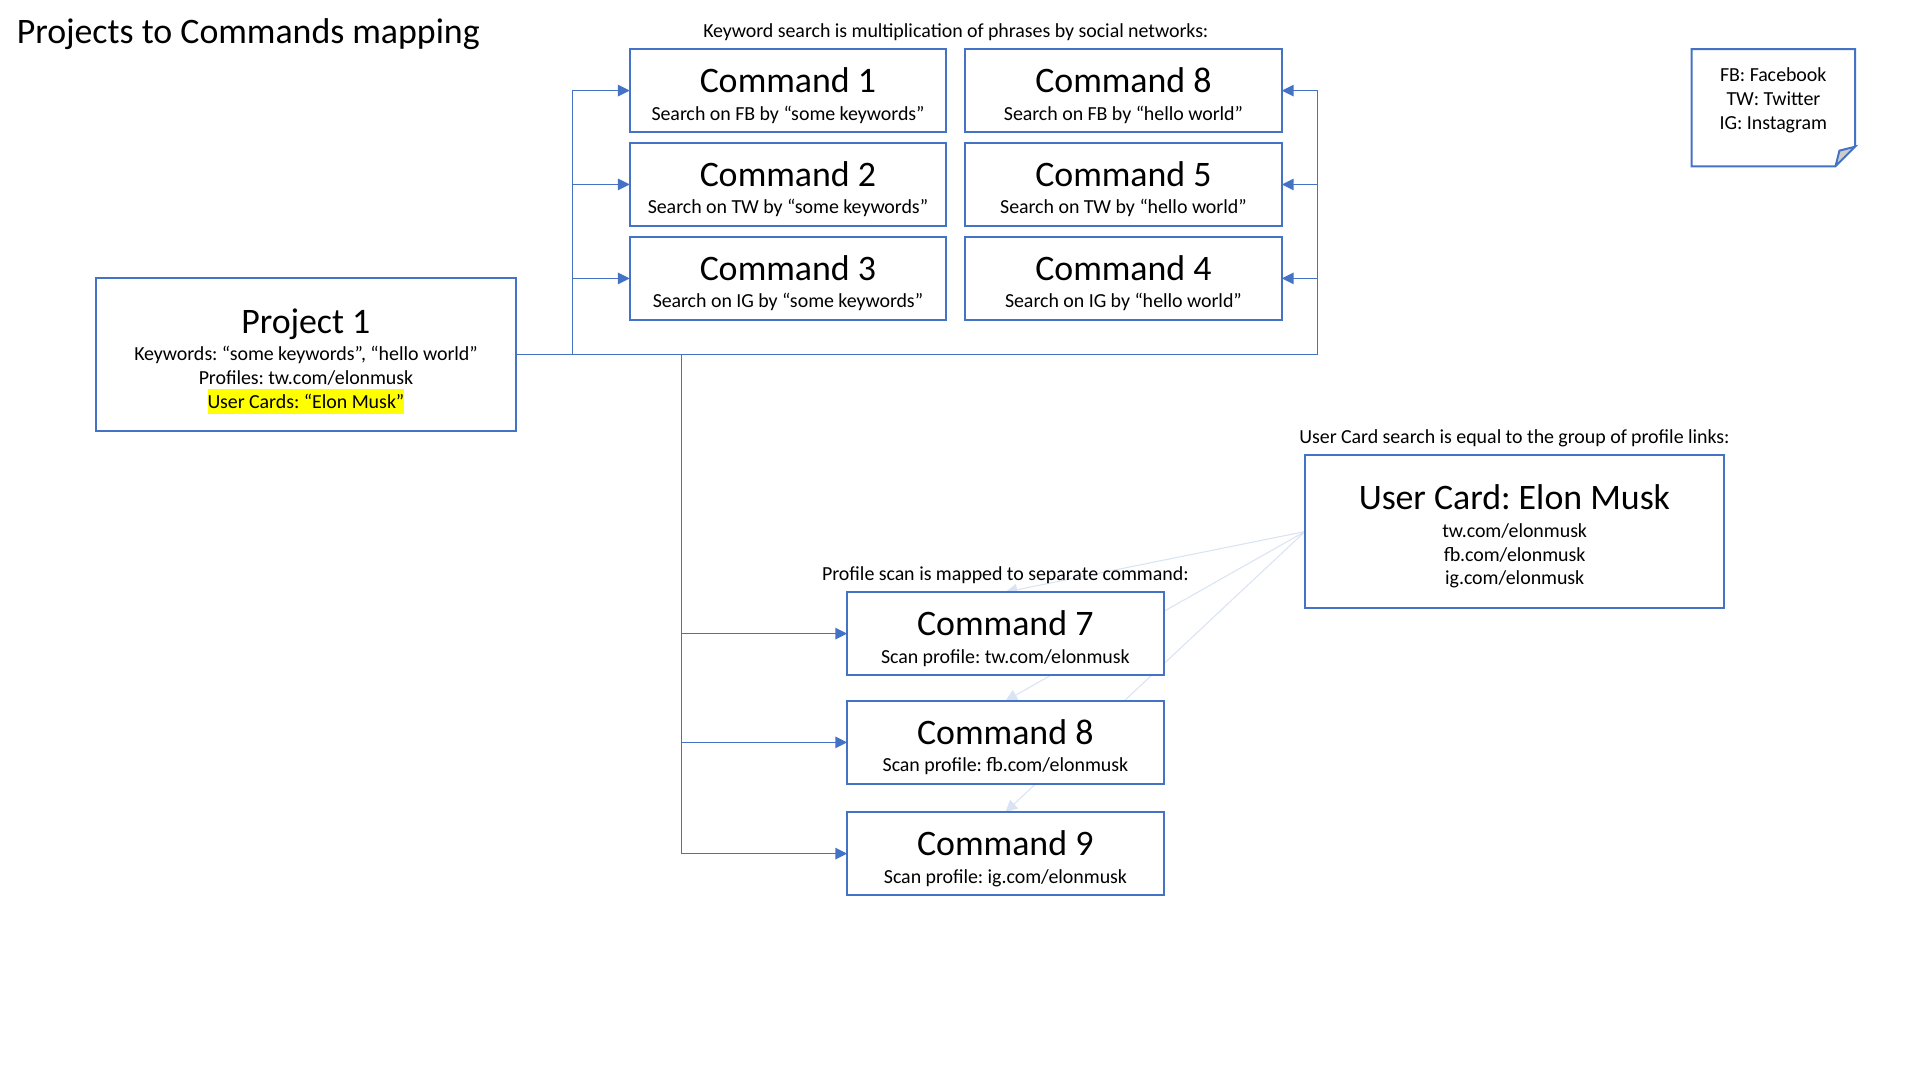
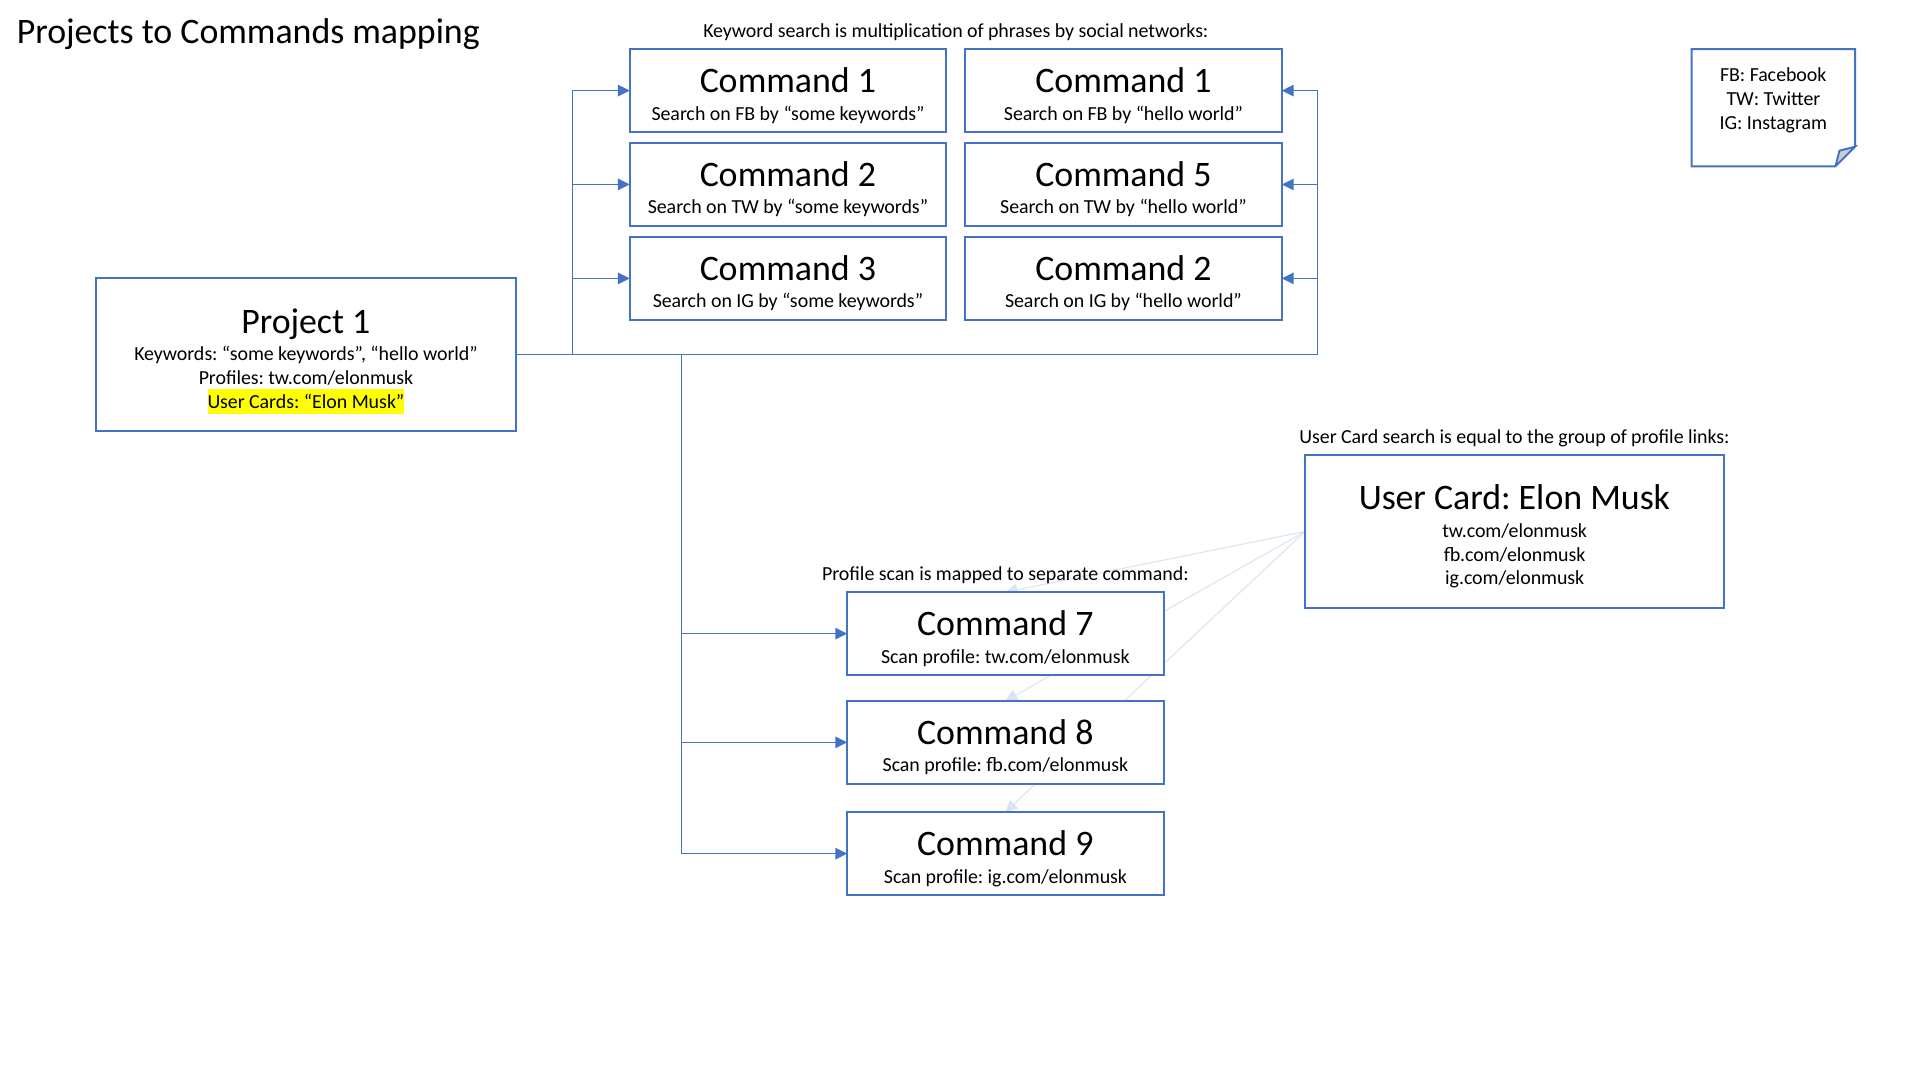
8 at (1203, 81): 8 -> 1
4 at (1203, 269): 4 -> 2
